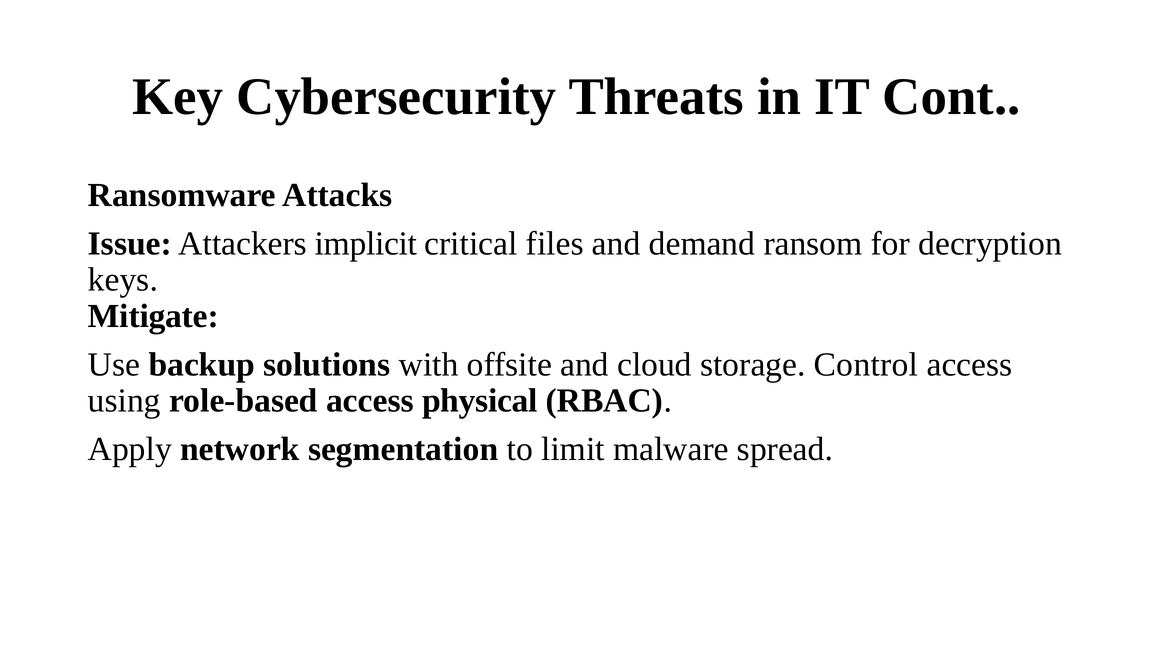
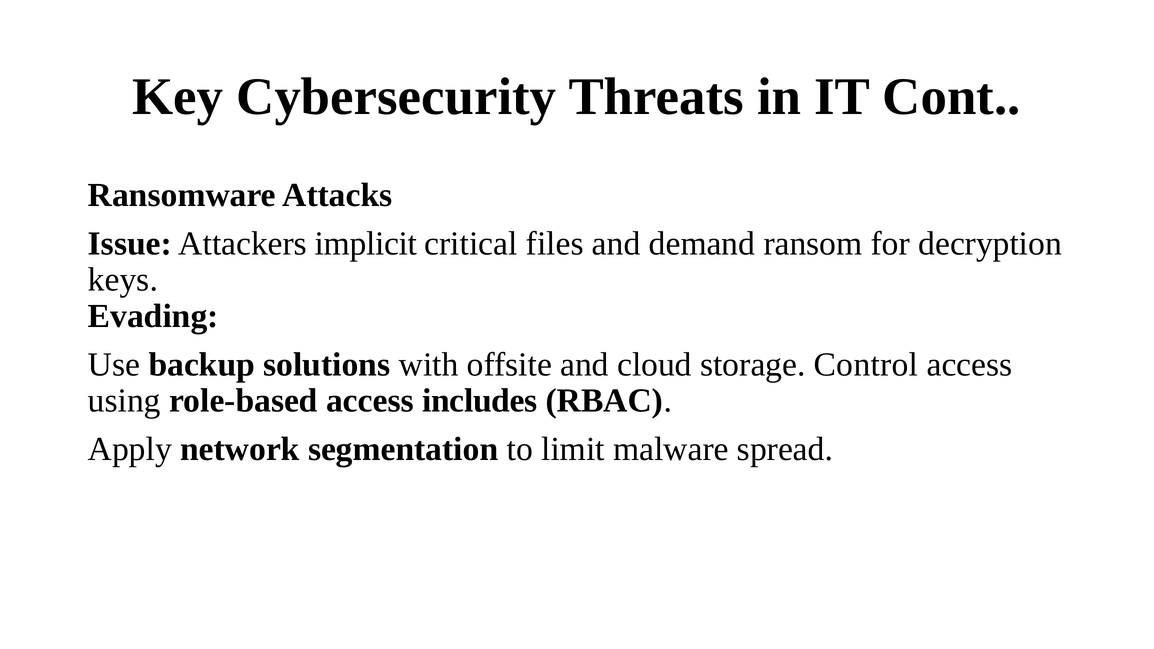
Mitigate: Mitigate -> Evading
physical: physical -> includes
